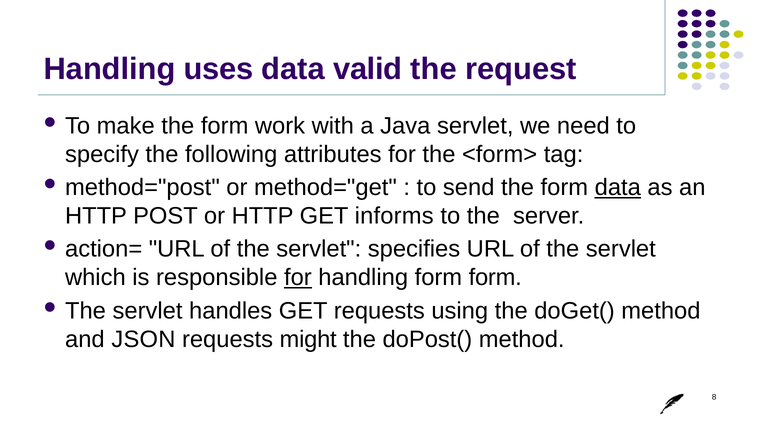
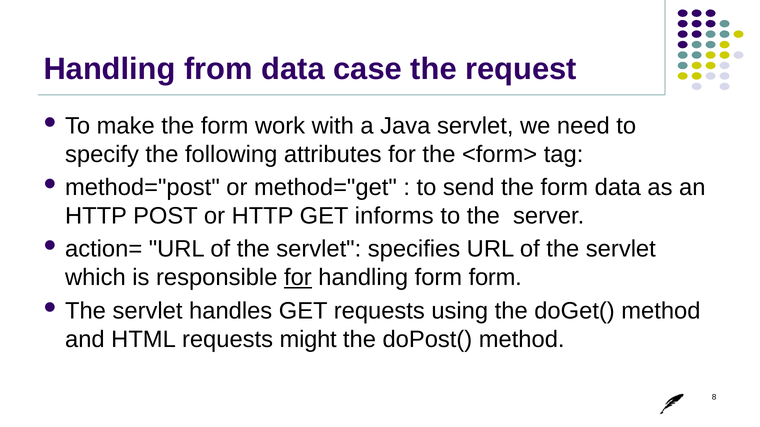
uses: uses -> from
valid: valid -> case
data at (618, 188) underline: present -> none
JSON: JSON -> HTML
